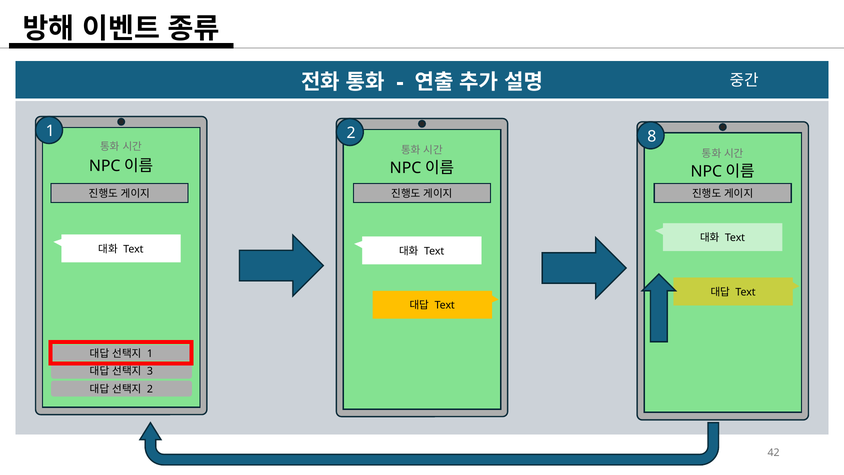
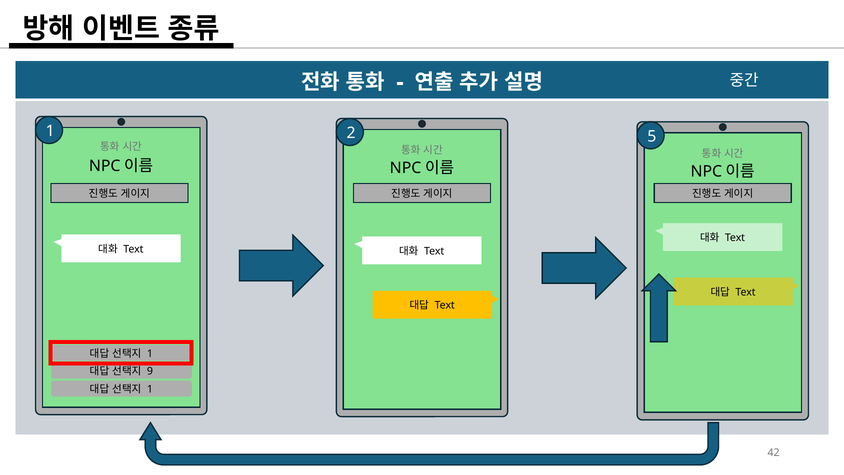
8: 8 -> 5
3: 3 -> 9
2 at (150, 389): 2 -> 1
